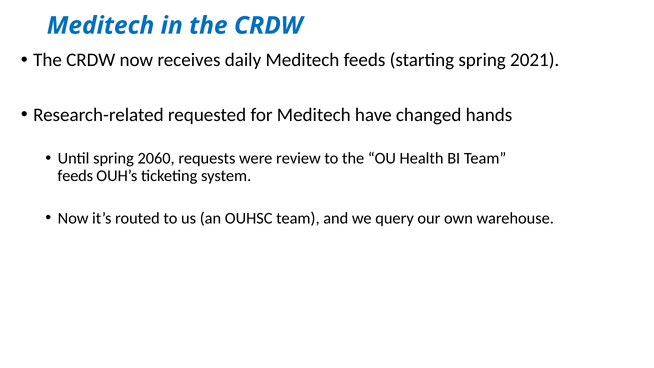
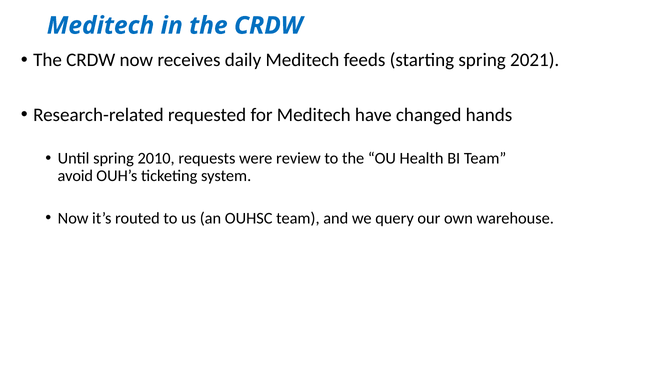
2060: 2060 -> 2010
feeds at (75, 176): feeds -> avoid
